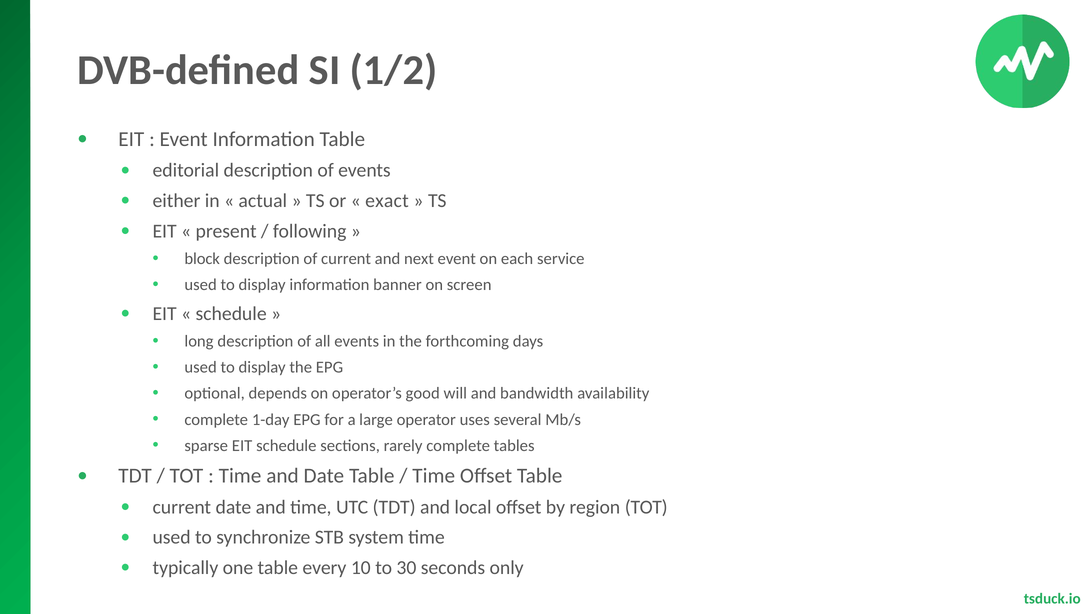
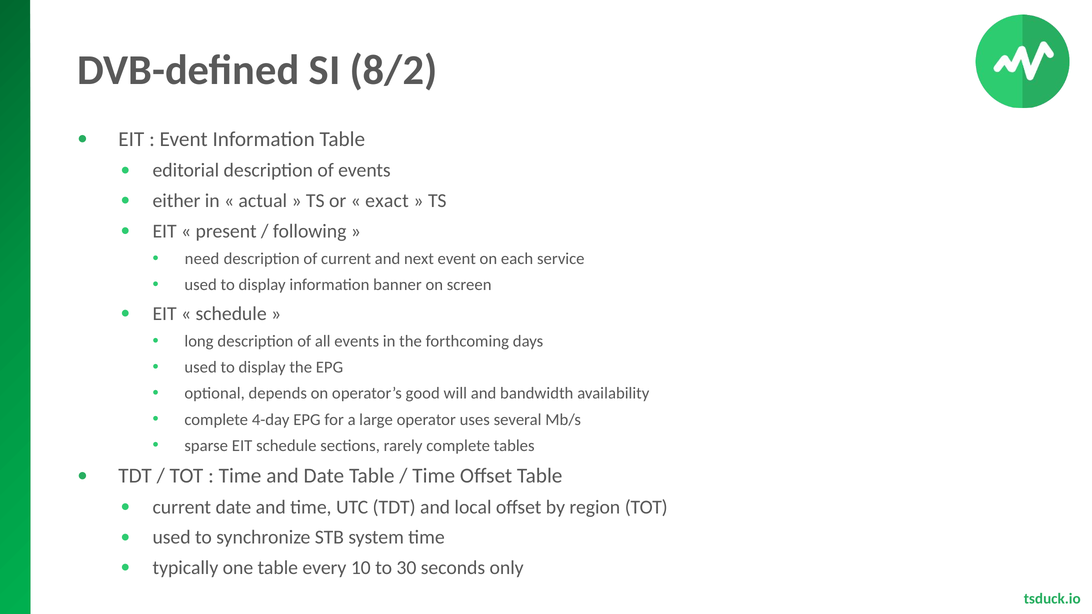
1/2: 1/2 -> 8/2
block: block -> need
1-day: 1-day -> 4-day
